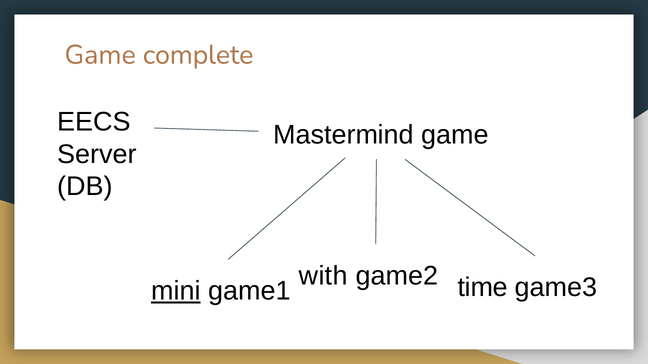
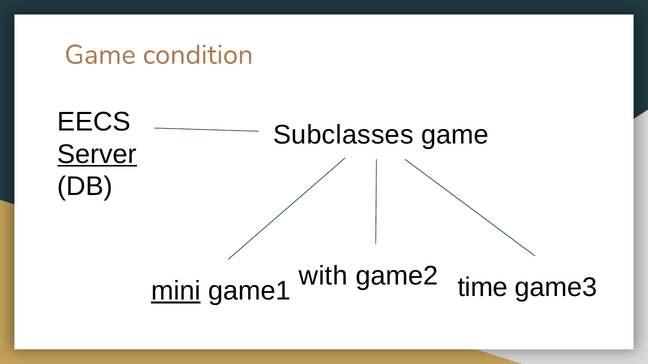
complete: complete -> condition
Mastermind: Mastermind -> Subclasses
Server underline: none -> present
